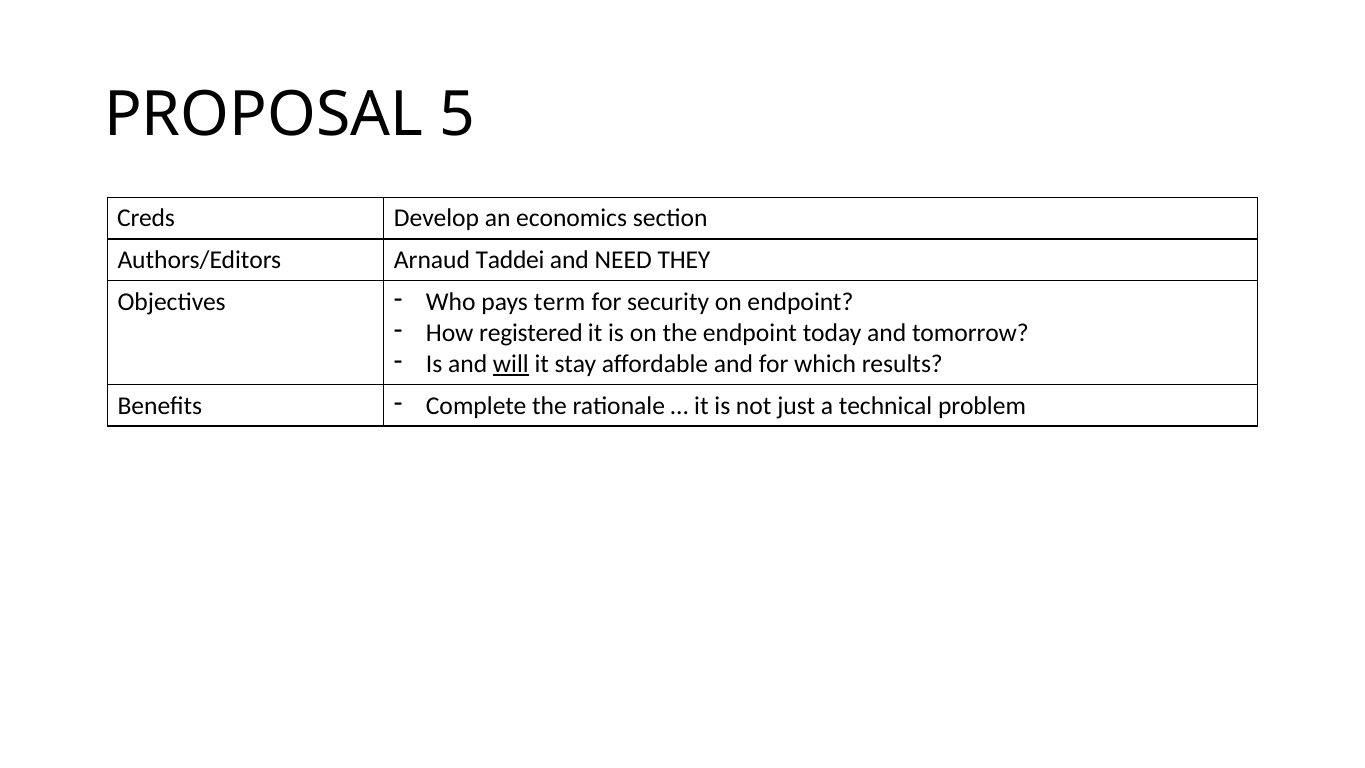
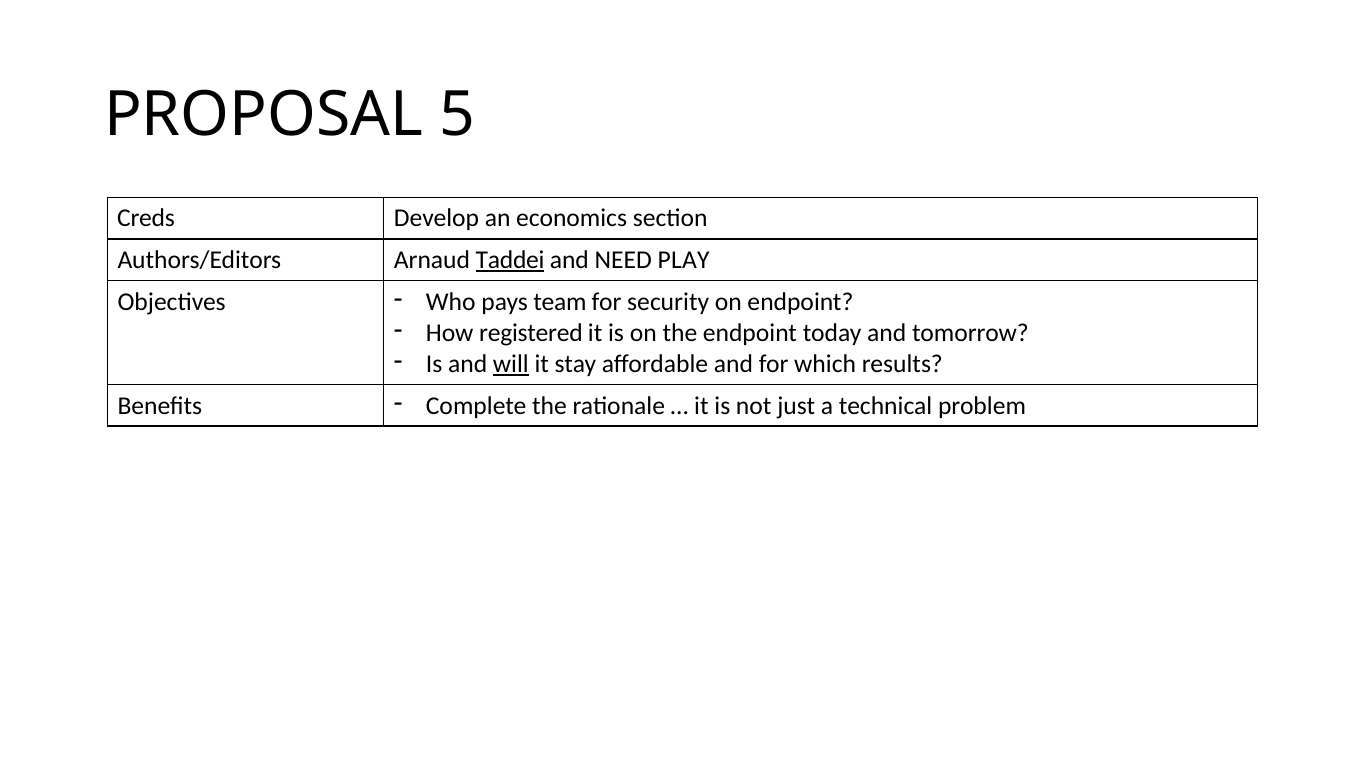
Taddei underline: none -> present
THEY: THEY -> PLAY
term: term -> team
